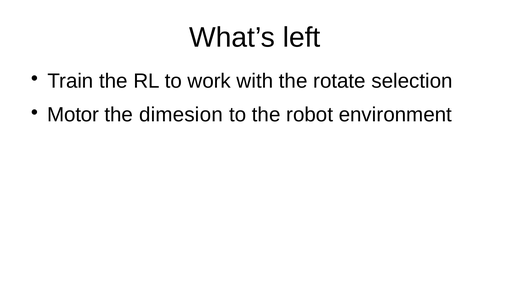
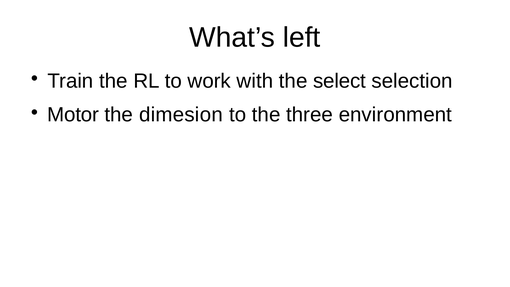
rotate: rotate -> select
robot: robot -> three
